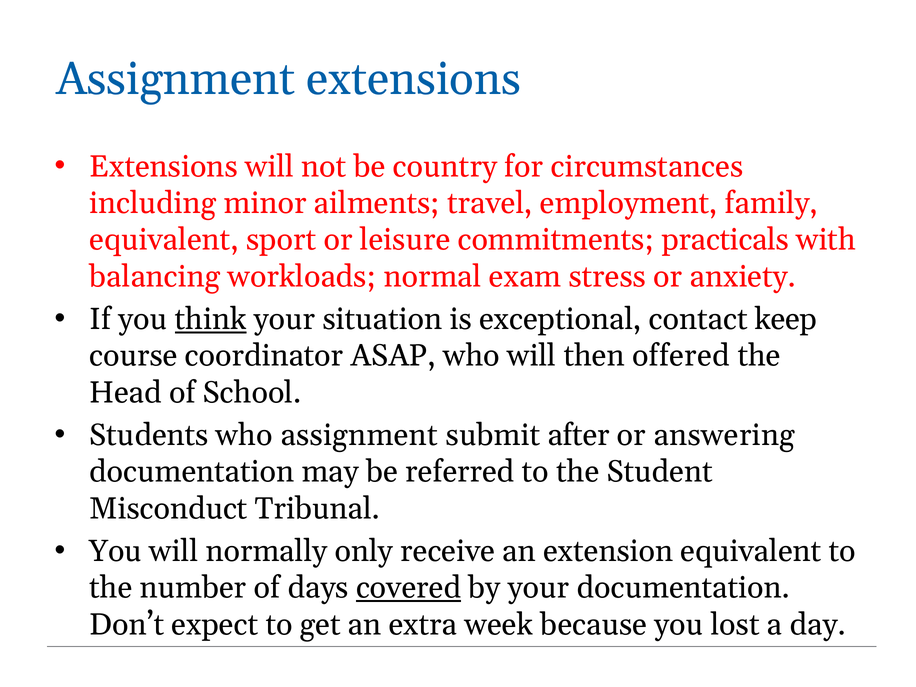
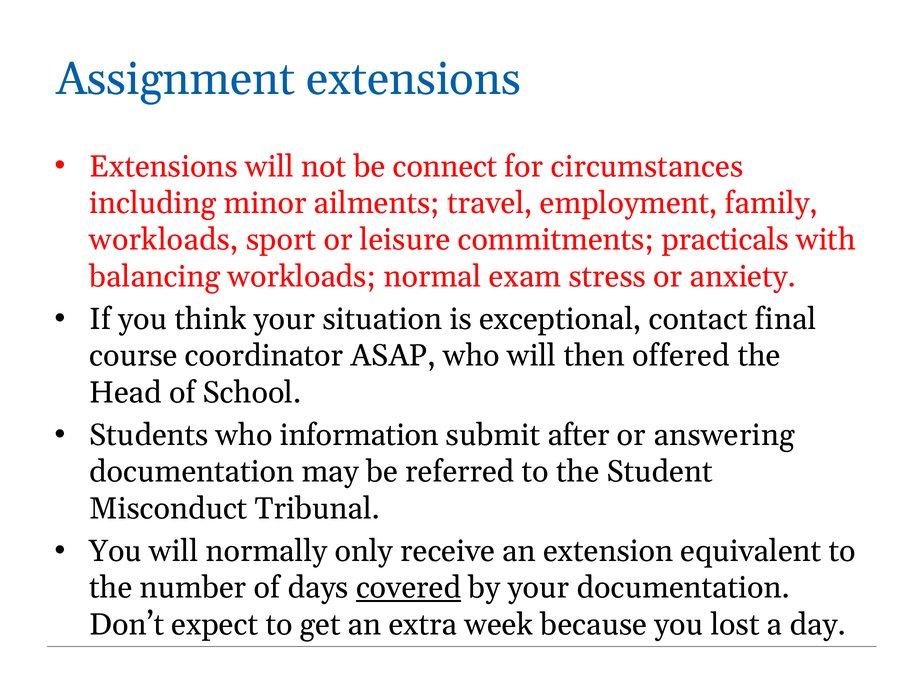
country: country -> connect
equivalent at (164, 240): equivalent -> workloads
think underline: present -> none
keep: keep -> final
who assignment: assignment -> information
